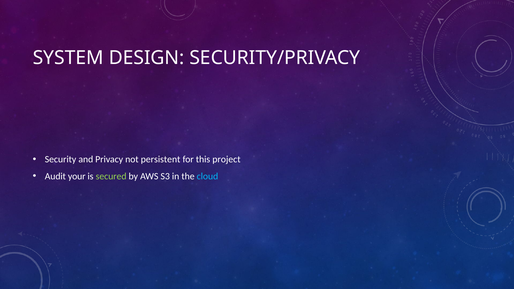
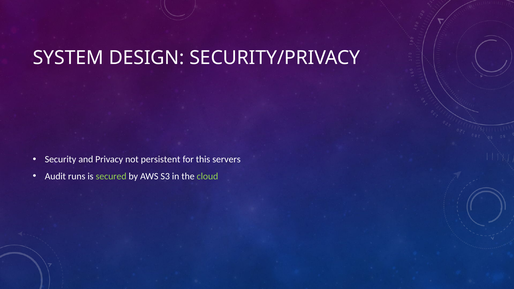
project: project -> servers
your: your -> runs
cloud colour: light blue -> light green
